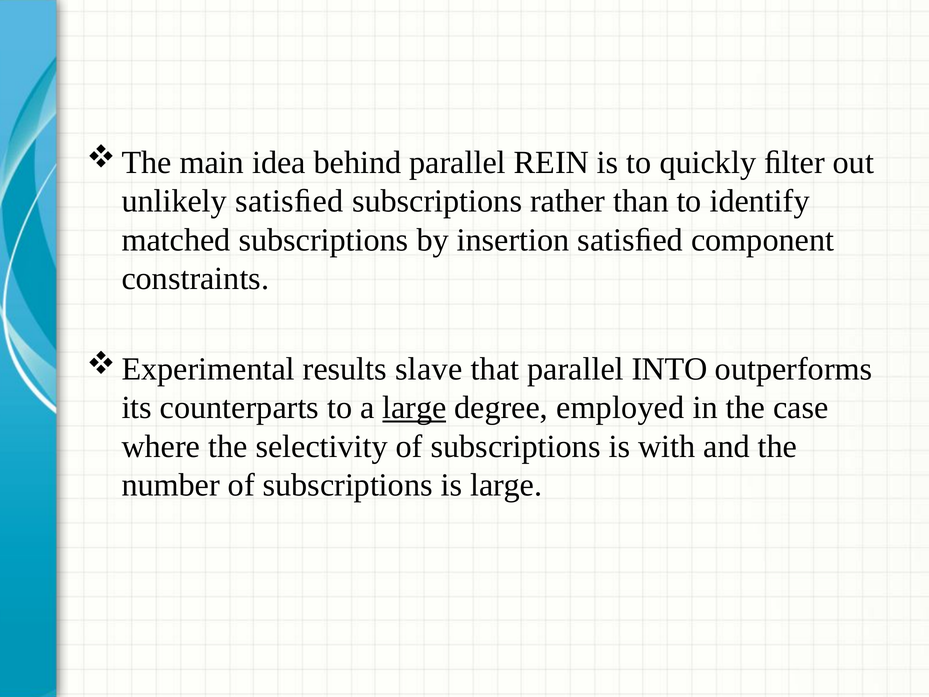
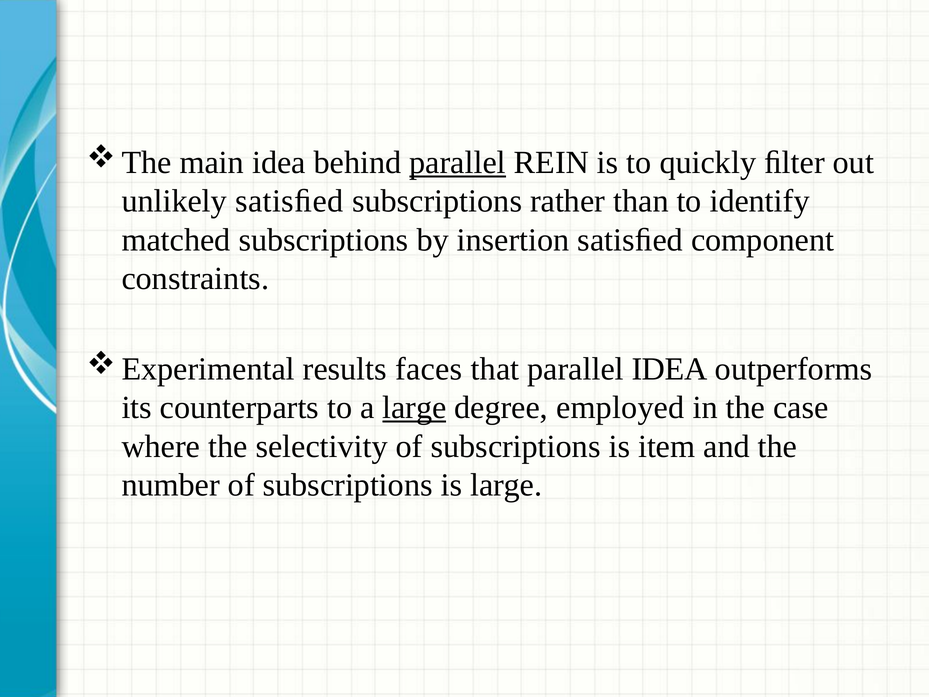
parallel at (458, 162) underline: none -> present
slave: slave -> faces
parallel INTO: INTO -> IDEA
with: with -> item
